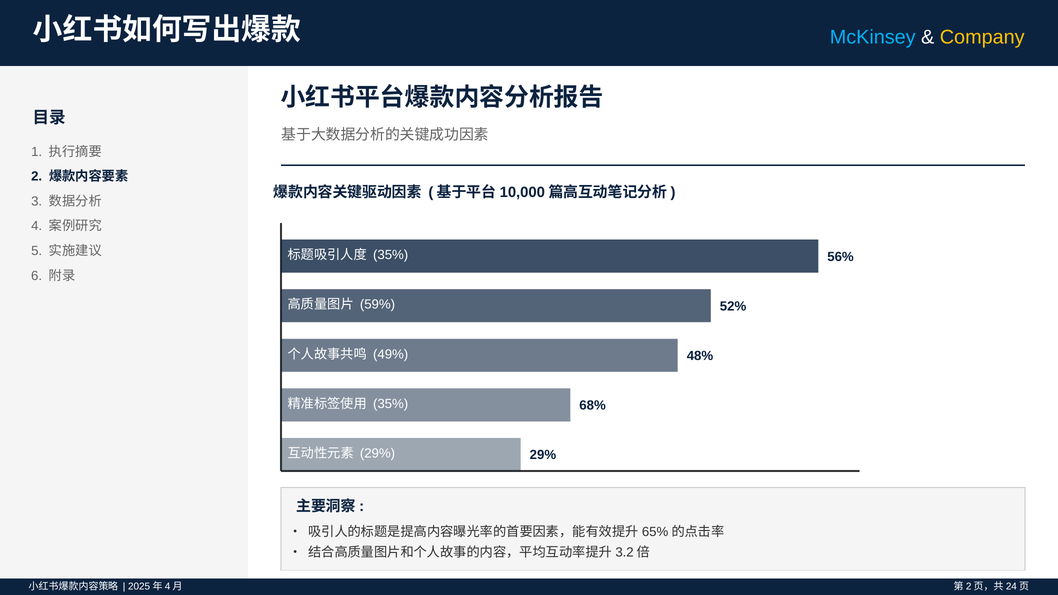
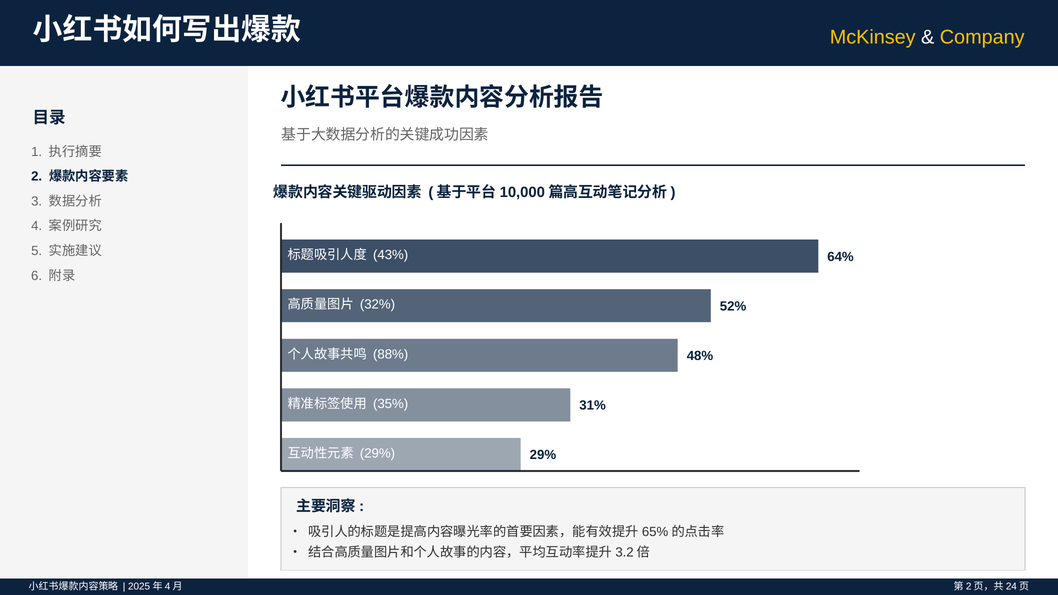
McKinsey colour: light blue -> yellow
35% at (391, 255): 35% -> 43%
56%: 56% -> 64%
59%: 59% -> 32%
49%: 49% -> 88%
68%: 68% -> 31%
